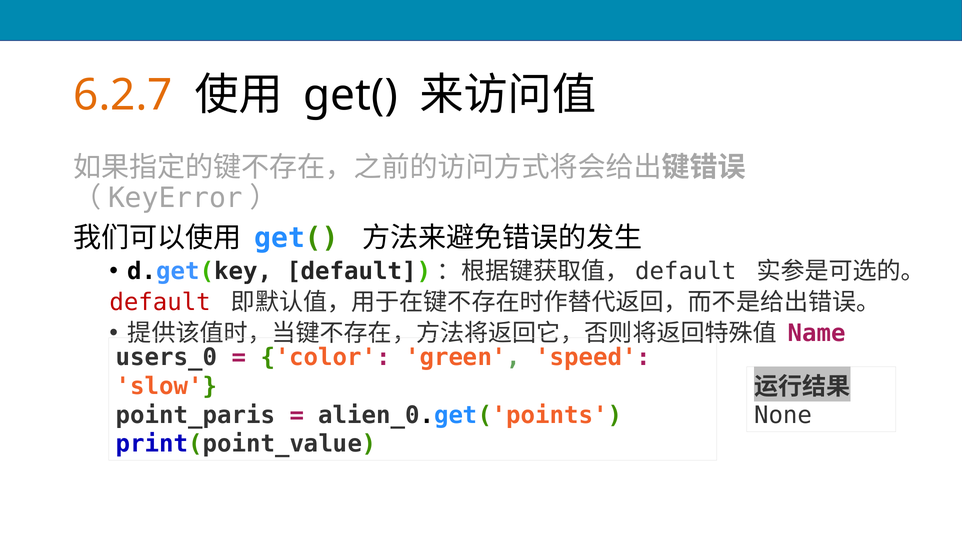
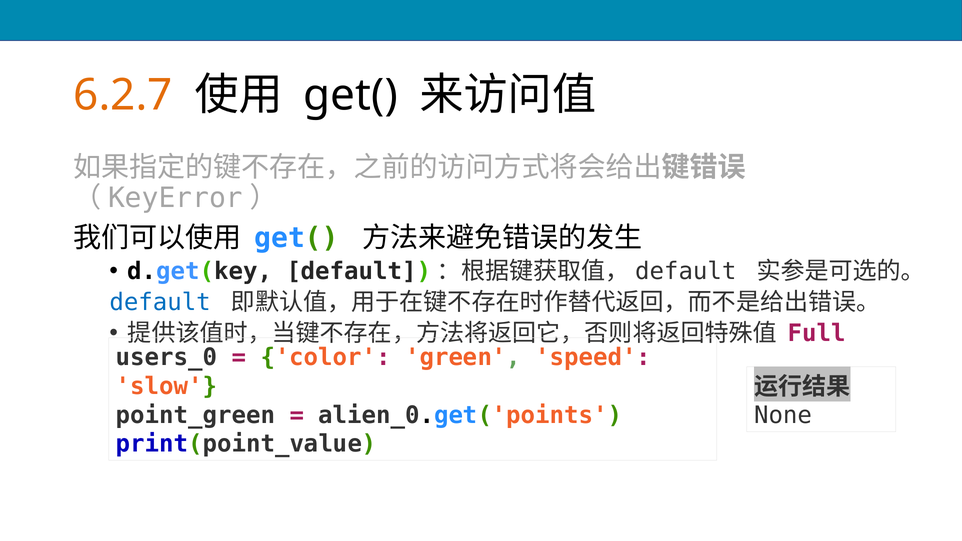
default colour: red -> blue
Name: Name -> Full
point_paris: point_paris -> point_green
